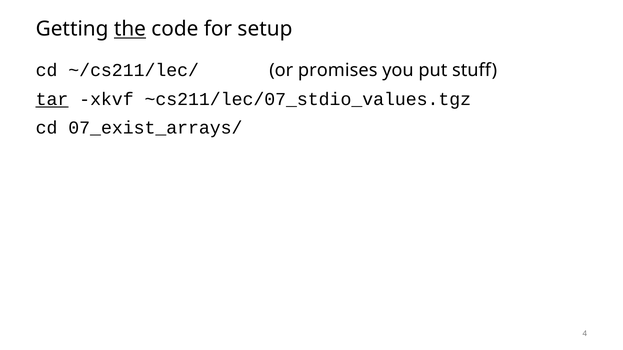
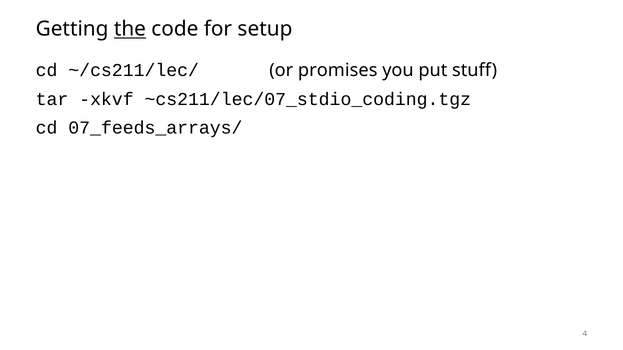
tar underline: present -> none
~cs211/lec/07_stdio_values.tgz: ~cs211/lec/07_stdio_values.tgz -> ~cs211/lec/07_stdio_coding.tgz
07_exist_arrays/: 07_exist_arrays/ -> 07_feeds_arrays/
